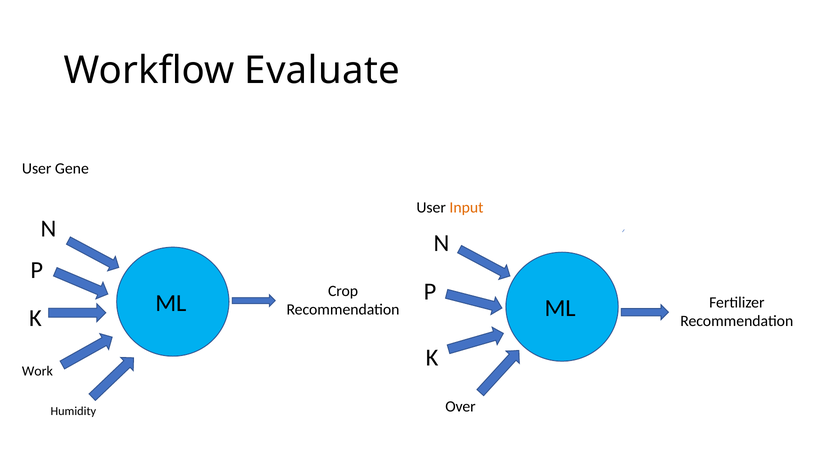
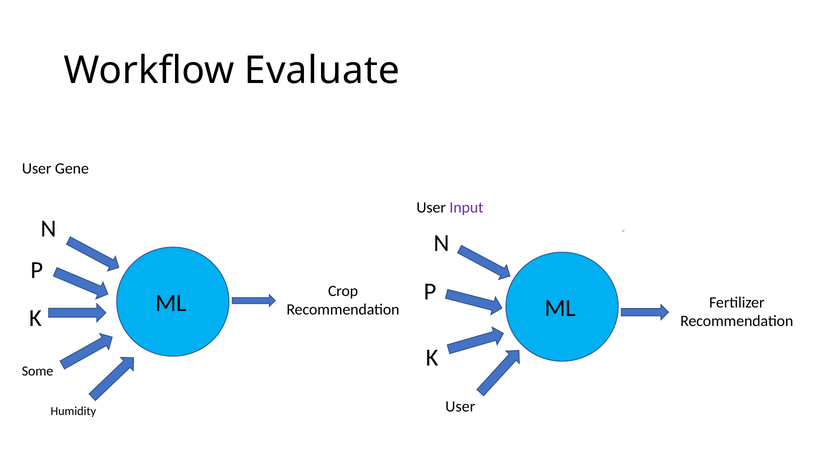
Input colour: orange -> purple
Work: Work -> Some
Humidity Over: Over -> User
